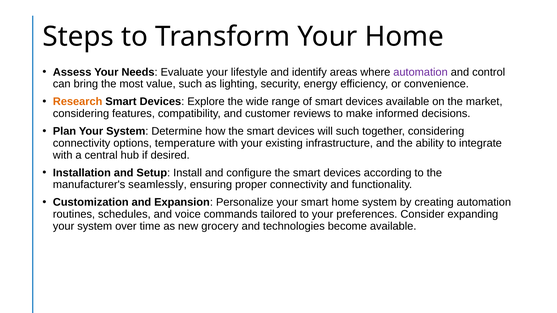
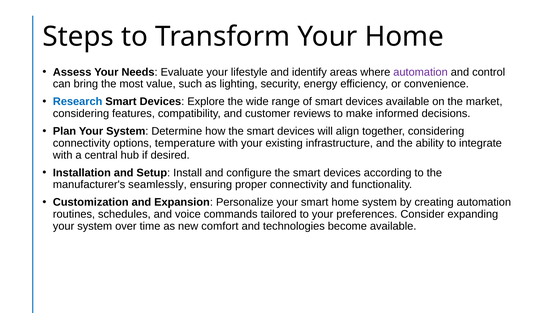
Research colour: orange -> blue
will such: such -> align
grocery: grocery -> comfort
